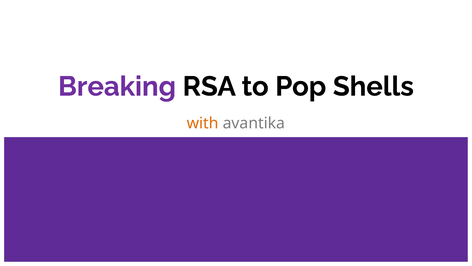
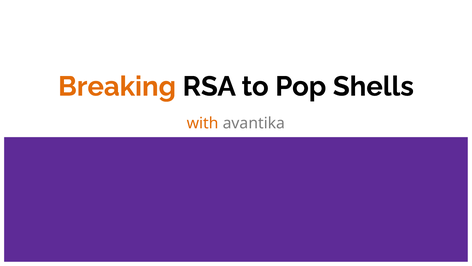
Breaking colour: purple -> orange
